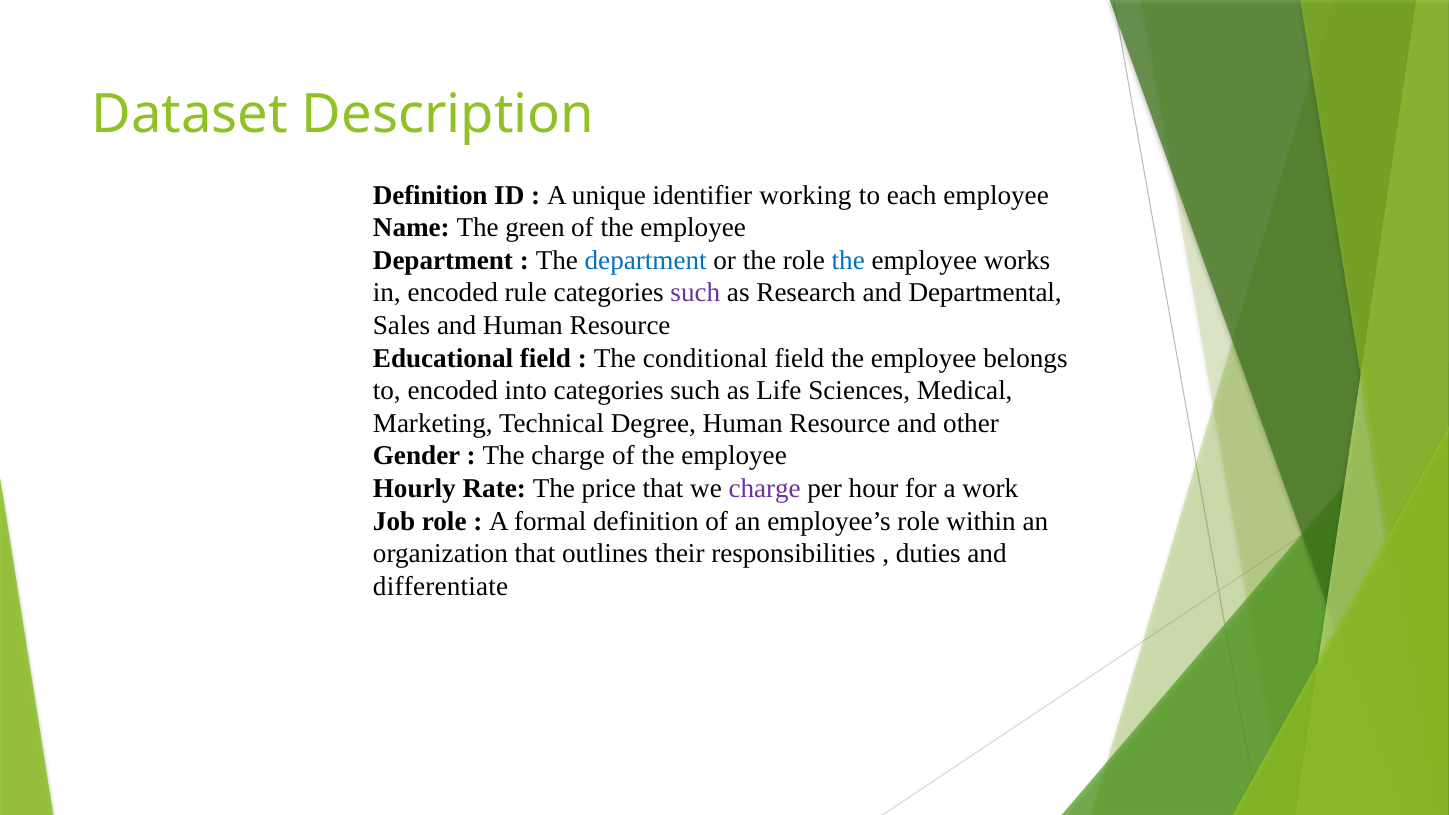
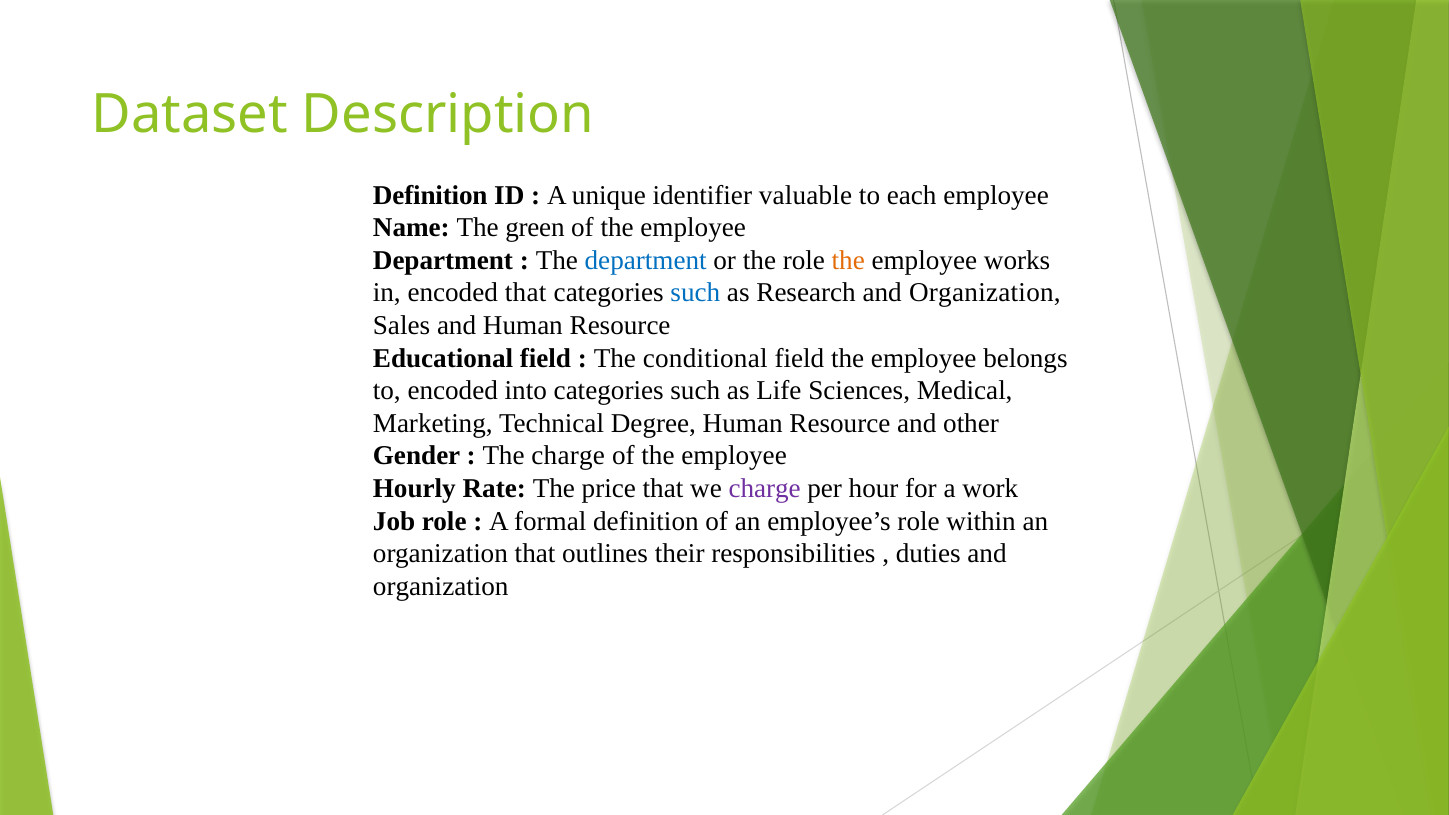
working: working -> valuable
the at (848, 260) colour: blue -> orange
encoded rule: rule -> that
such at (695, 293) colour: purple -> blue
Research and Departmental: Departmental -> Organization
differentiate at (441, 586): differentiate -> organization
